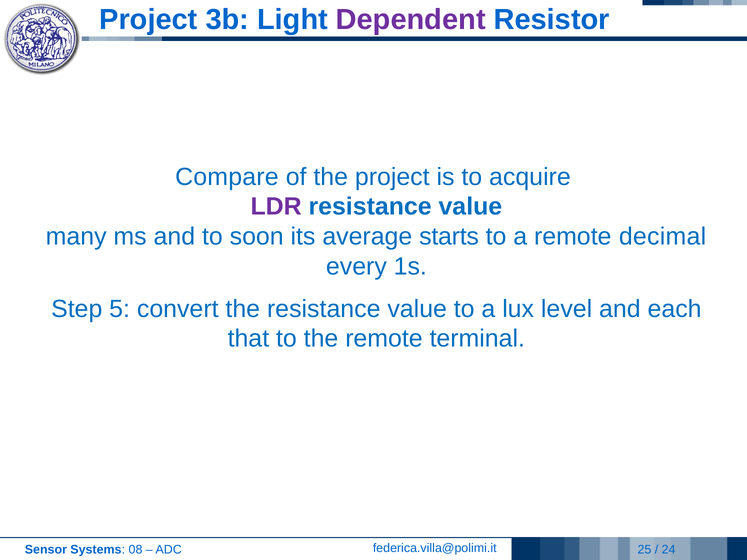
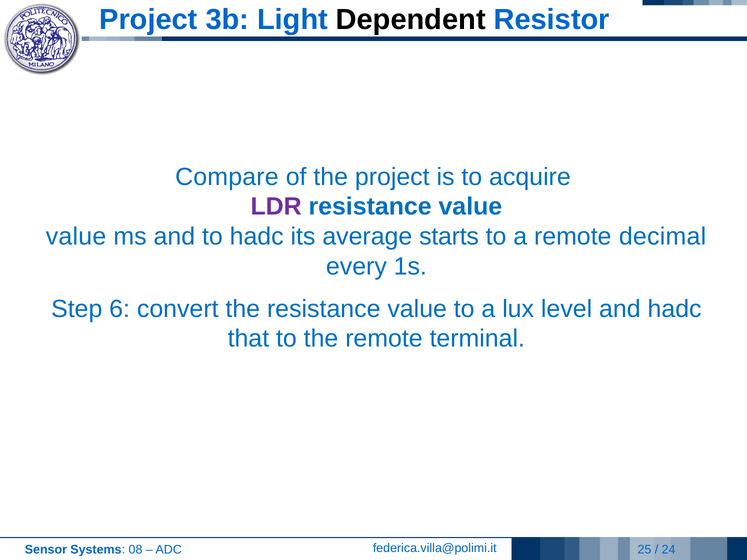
Dependent colour: purple -> black
many at (76, 237): many -> value
to soon: soon -> hadc
5: 5 -> 6
and each: each -> hadc
